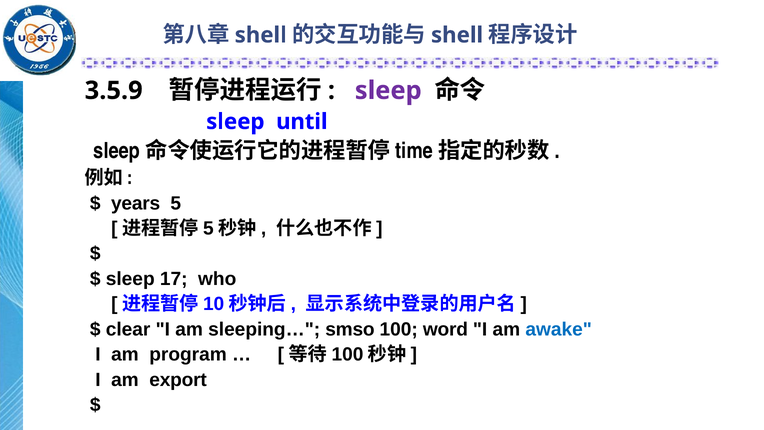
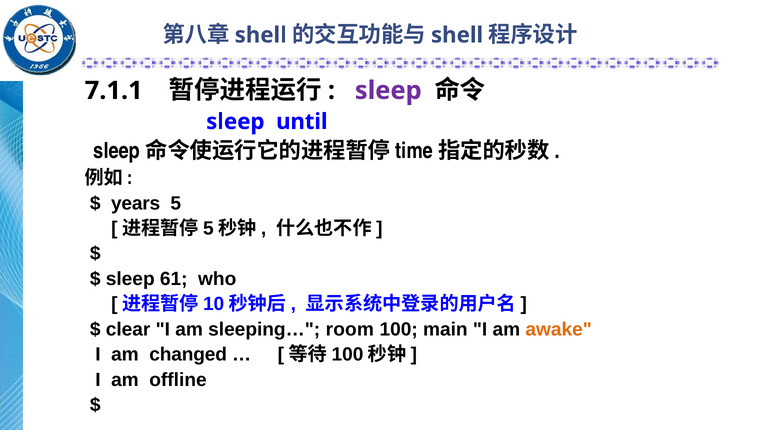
3.5.9: 3.5.9 -> 7.1.1
17: 17 -> 61
smso: smso -> room
word: word -> main
awake colour: blue -> orange
program: program -> changed
export: export -> offline
